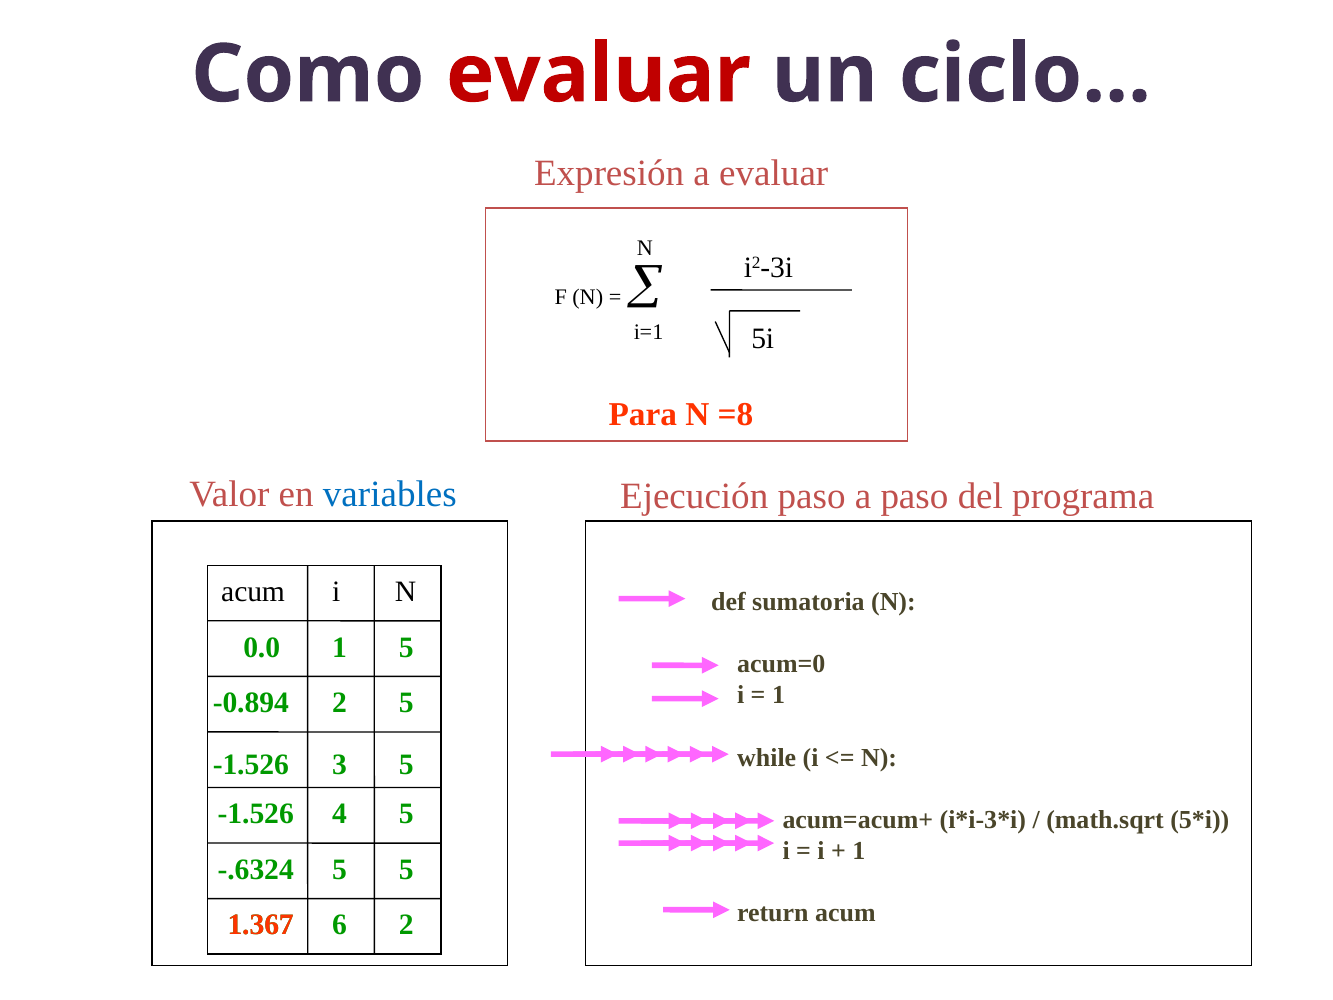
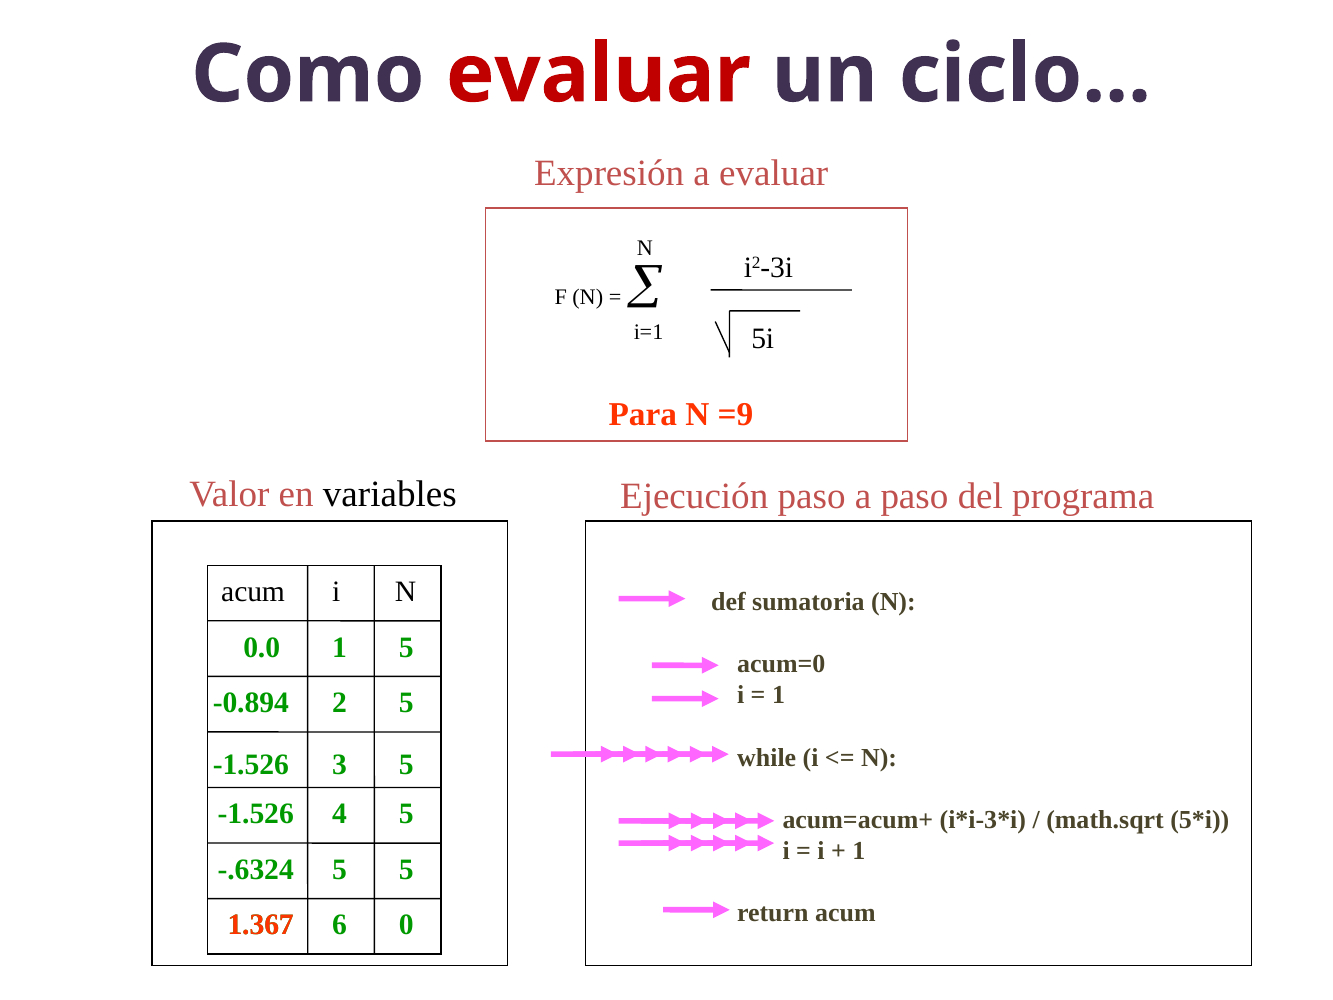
=8: =8 -> =9
variables colour: blue -> black
6 2: 2 -> 0
